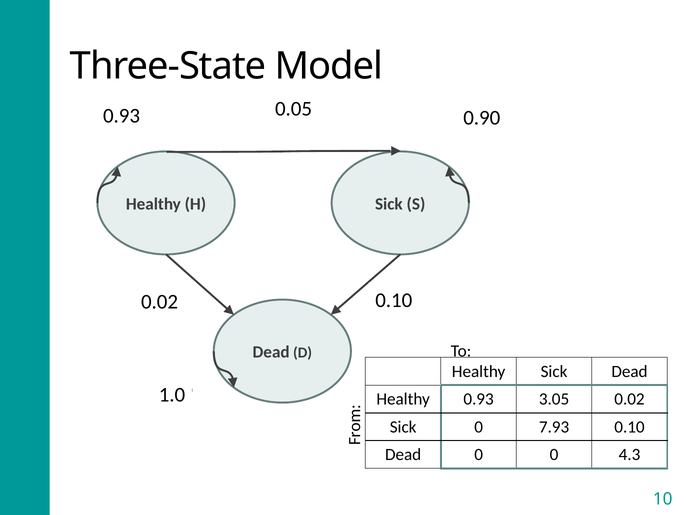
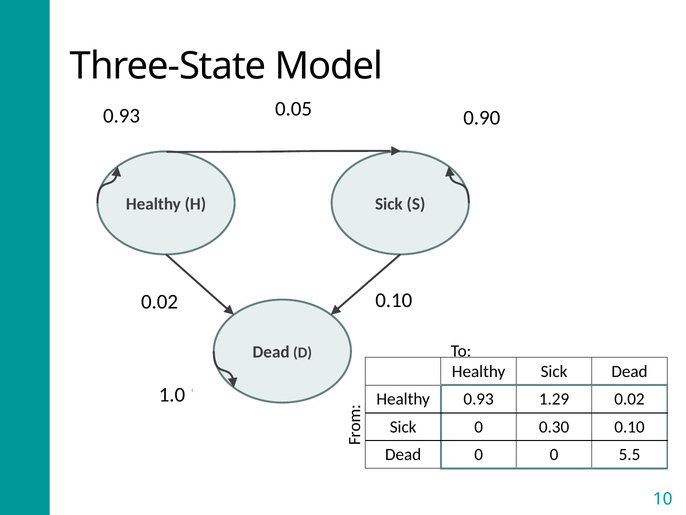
3.05: 3.05 -> 1.29
7.93: 7.93 -> 0.30
4.3: 4.3 -> 5.5
